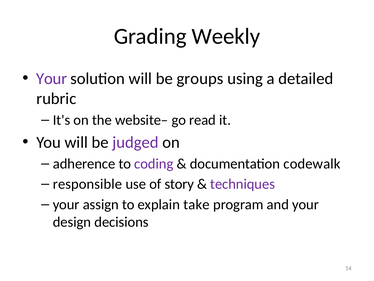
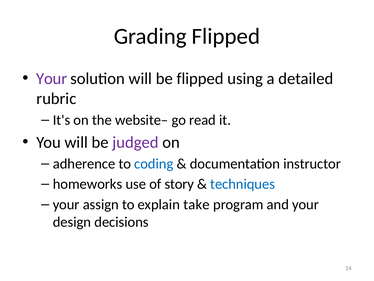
Grading Weekly: Weekly -> Flipped
be groups: groups -> flipped
coding colour: purple -> blue
codewalk: codewalk -> instructor
responsible: responsible -> homeworks
techniques colour: purple -> blue
